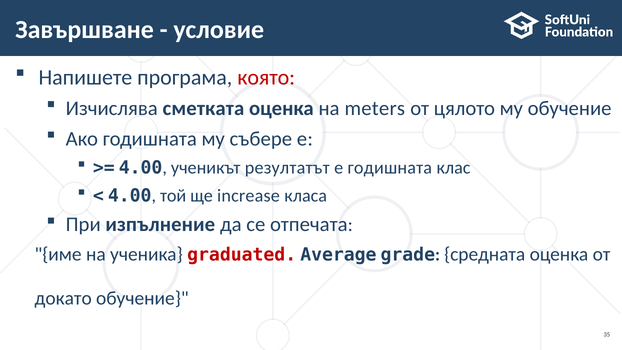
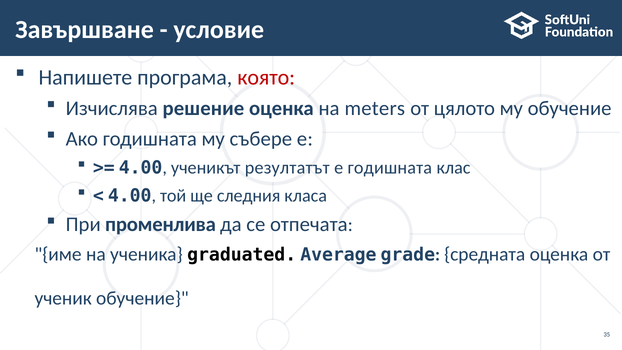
сметката: сметката -> решение
increase: increase -> следния
изпълнение: изпълнение -> променлива
graduated colour: red -> black
докато: докато -> ученик
